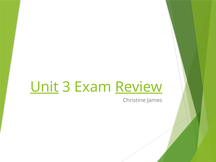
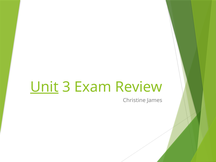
Review underline: present -> none
